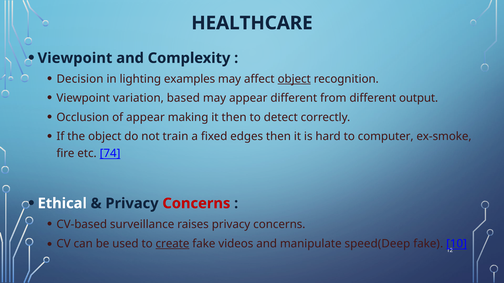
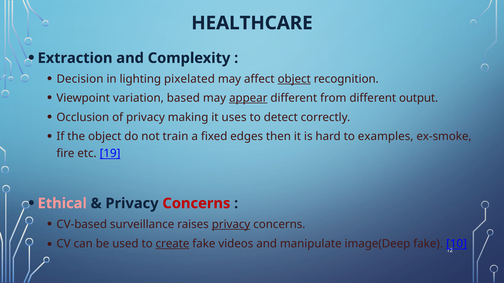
Viewpoint at (75, 58): Viewpoint -> Extraction
examples: examples -> pixelated
appear at (248, 98) underline: none -> present
of appear: appear -> privacy
it then: then -> uses
computer: computer -> examples
74: 74 -> 19
Ethical colour: white -> pink
privacy at (231, 225) underline: none -> present
speed(Deep: speed(Deep -> image(Deep
